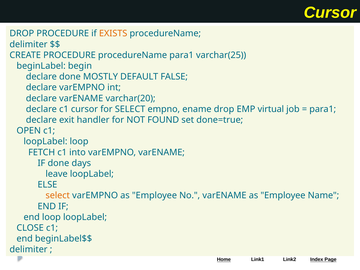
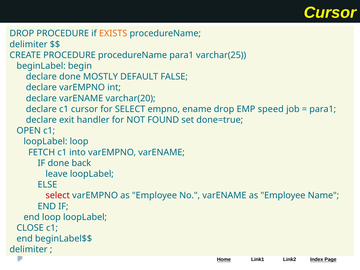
virtual: virtual -> speed
days: days -> back
select at (58, 195) colour: orange -> red
